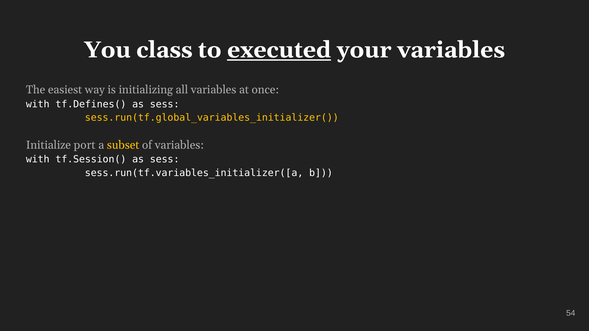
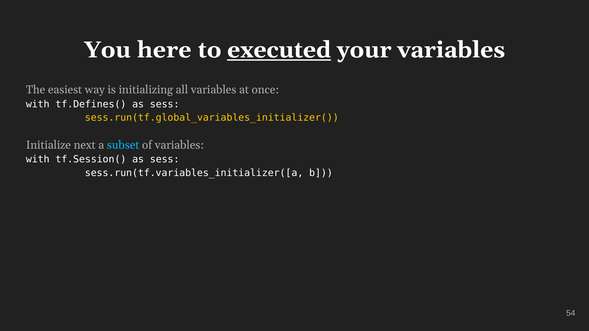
class: class -> here
port: port -> next
subset colour: yellow -> light blue
